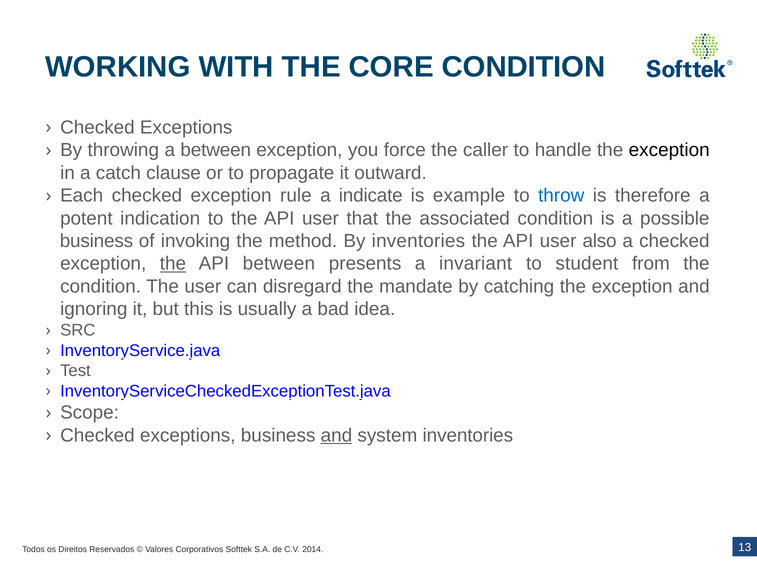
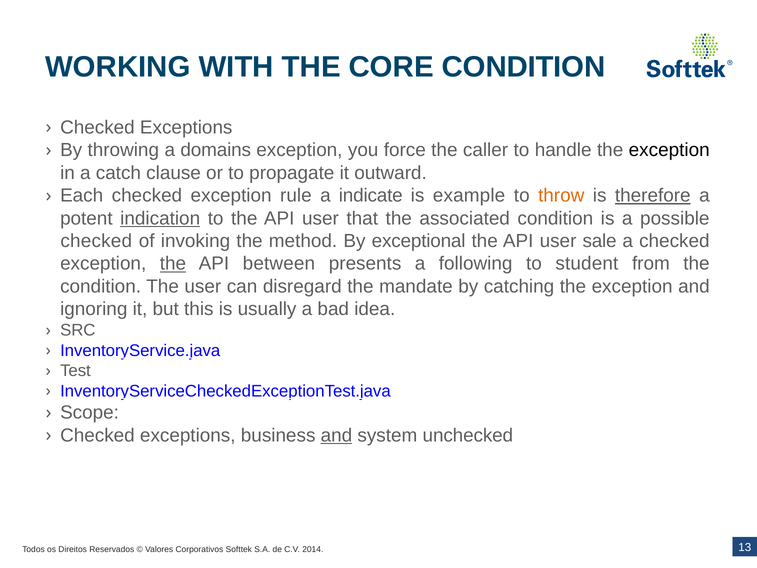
a between: between -> domains
throw colour: blue -> orange
therefore underline: none -> present
indication underline: none -> present
business at (96, 241): business -> checked
By inventories: inventories -> exceptional
also: also -> sale
invariant: invariant -> following
system inventories: inventories -> unchecked
